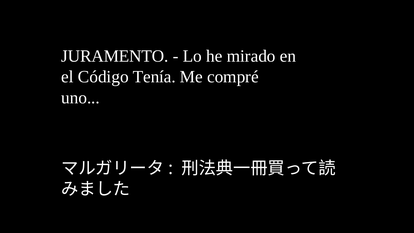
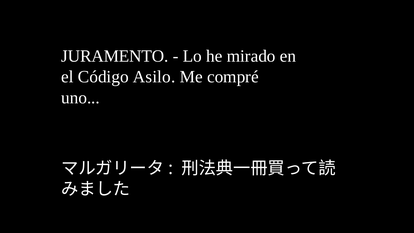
Tenía: Tenía -> Asilo
